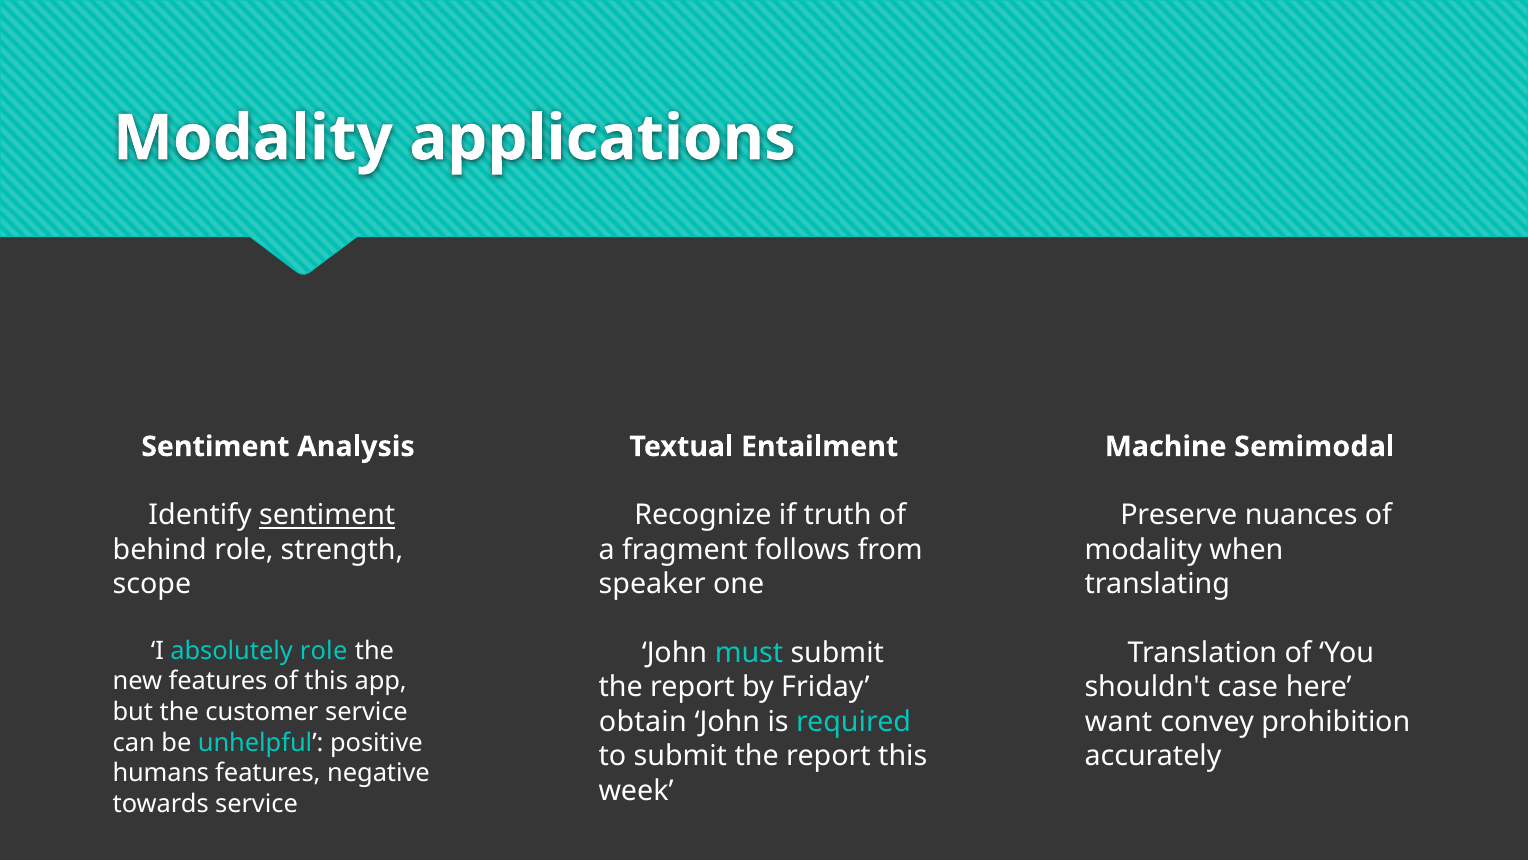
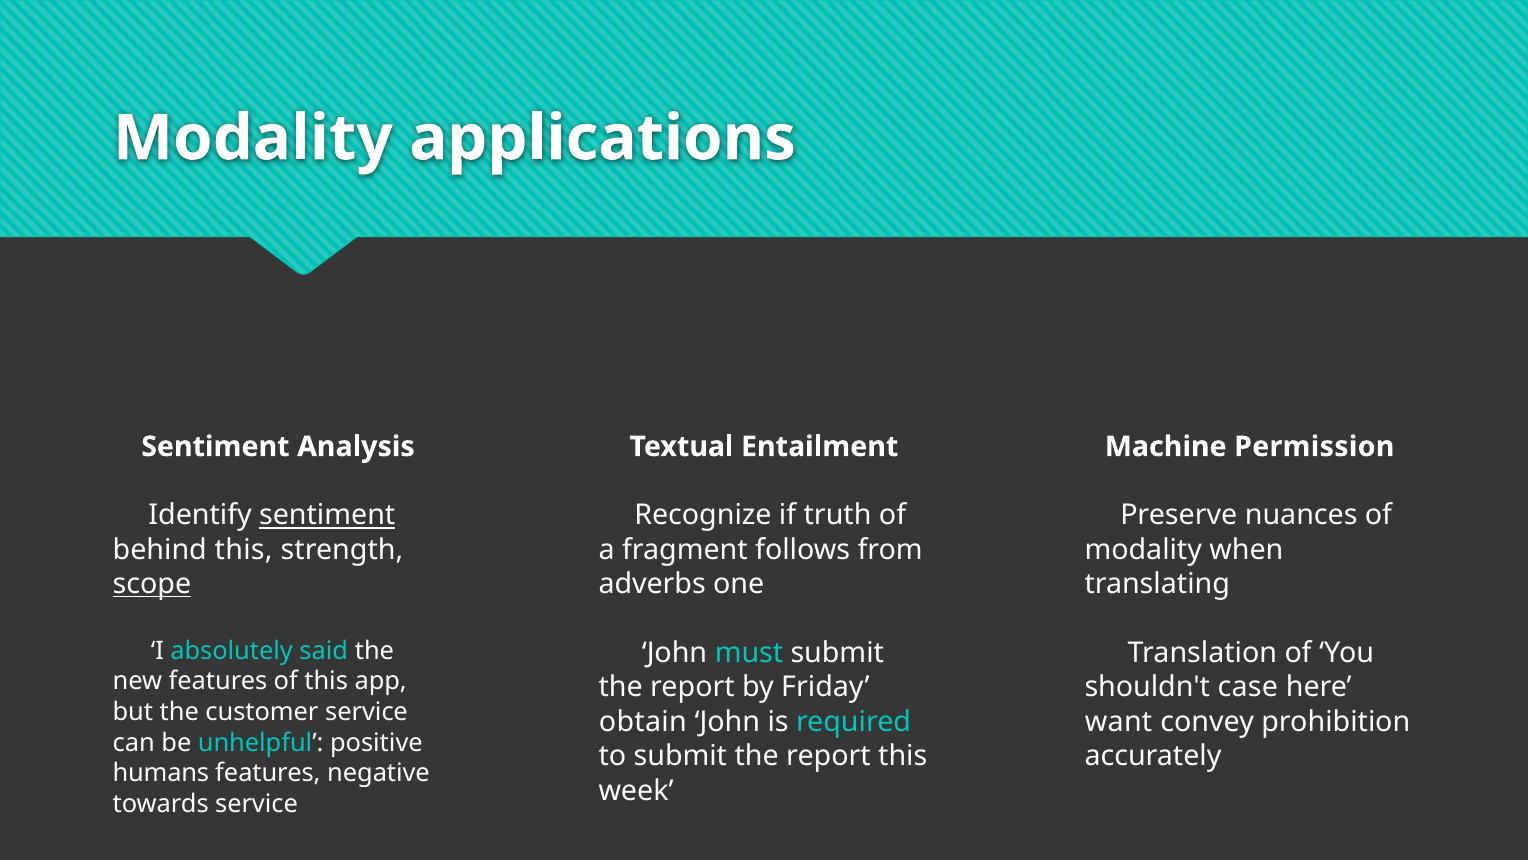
Semimodal: Semimodal -> Permission
behind role: role -> this
scope underline: none -> present
speaker: speaker -> adverbs
absolutely role: role -> said
